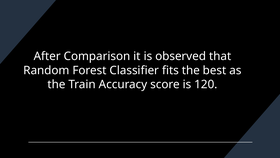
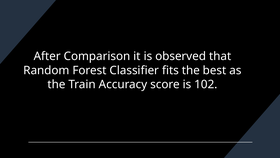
120: 120 -> 102
